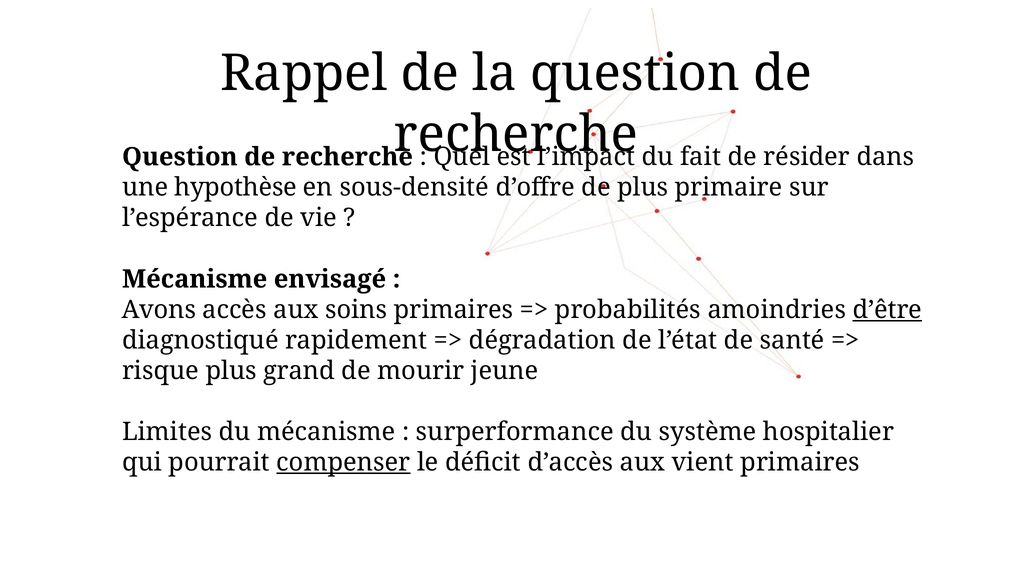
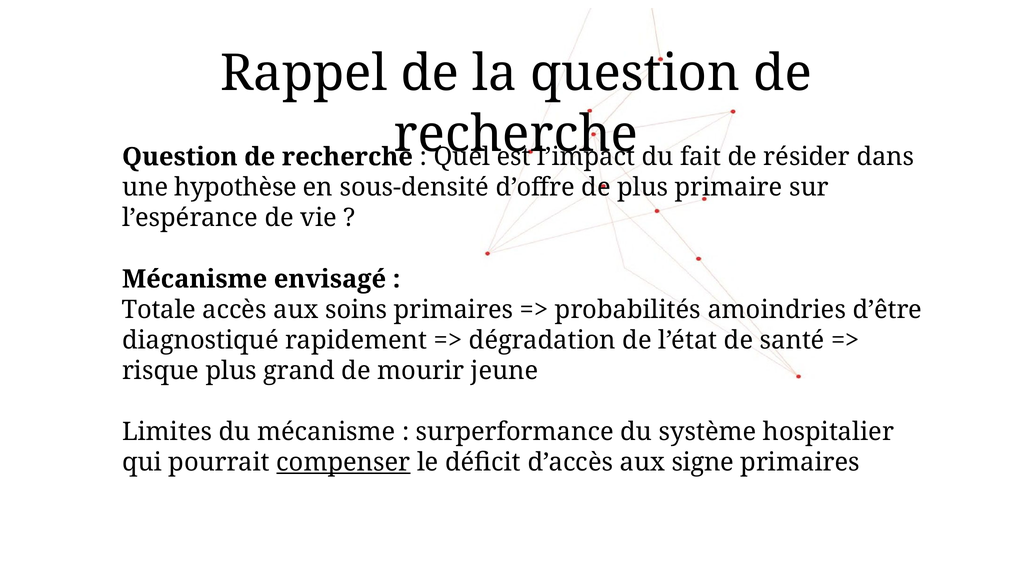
Avons: Avons -> Totale
d’être underline: present -> none
vient: vient -> signe
